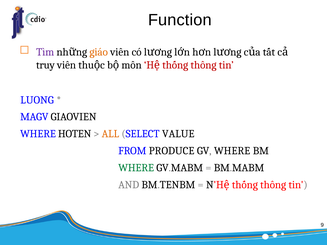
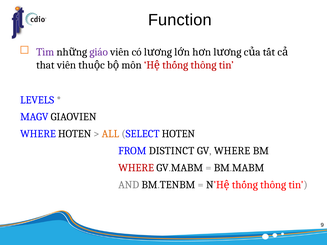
giáo colour: orange -> purple
truy: truy -> that
LUONG: LUONG -> LEVELS
SELECT VALUE: VALUE -> HOTEN
PRODUCE: PRODUCE -> DISTINCT
WHERE at (136, 168) colour: green -> red
